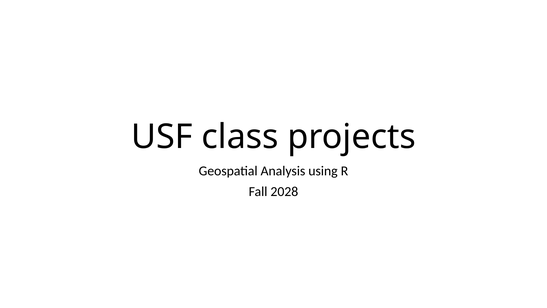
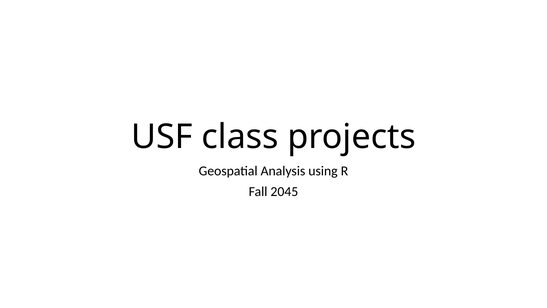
2028: 2028 -> 2045
